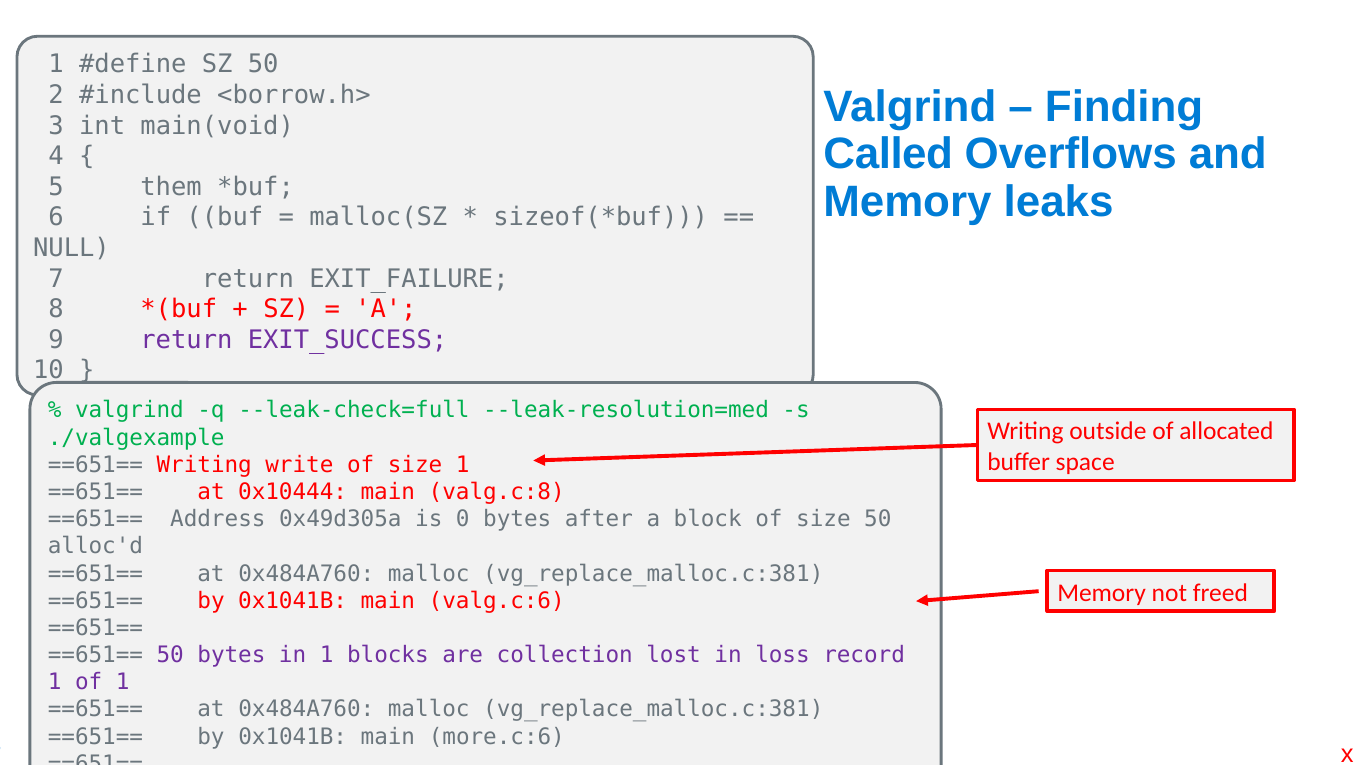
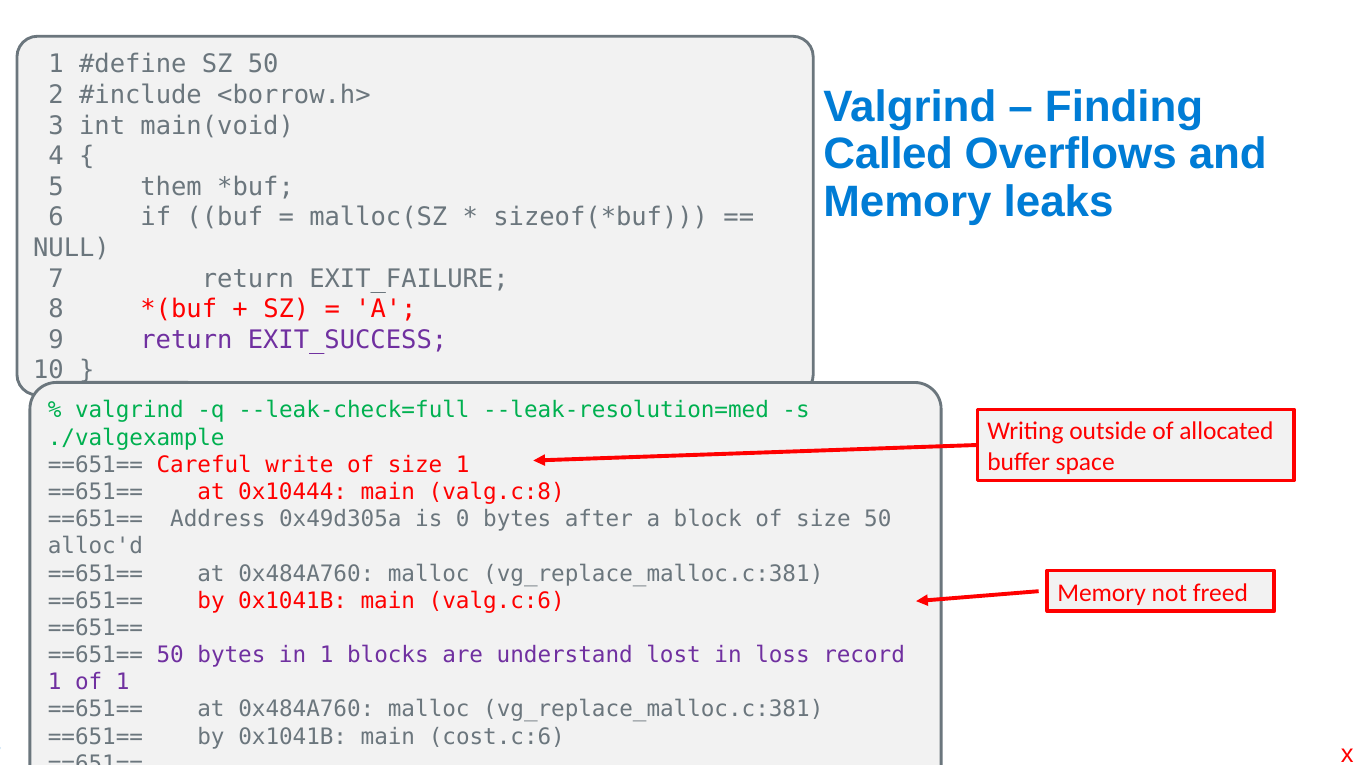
==651== Writing: Writing -> Careful
collection: collection -> understand
more.c:6: more.c:6 -> cost.c:6
